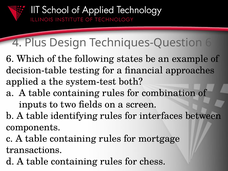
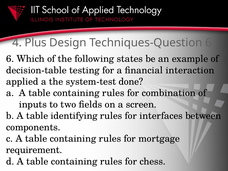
approaches: approaches -> interaction
both: both -> done
transactions: transactions -> requirement
